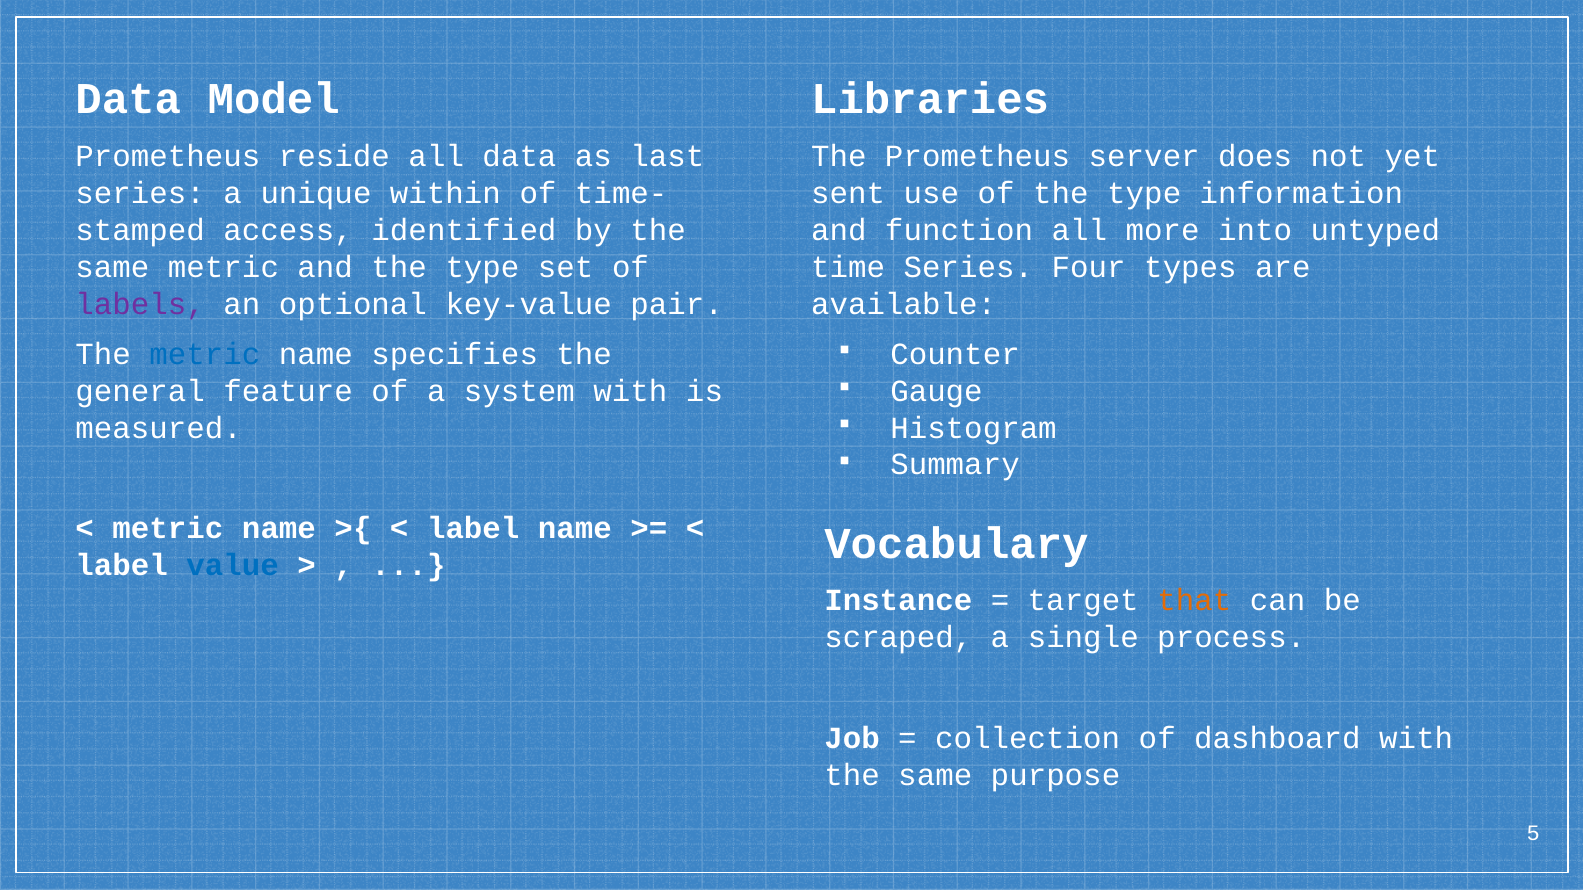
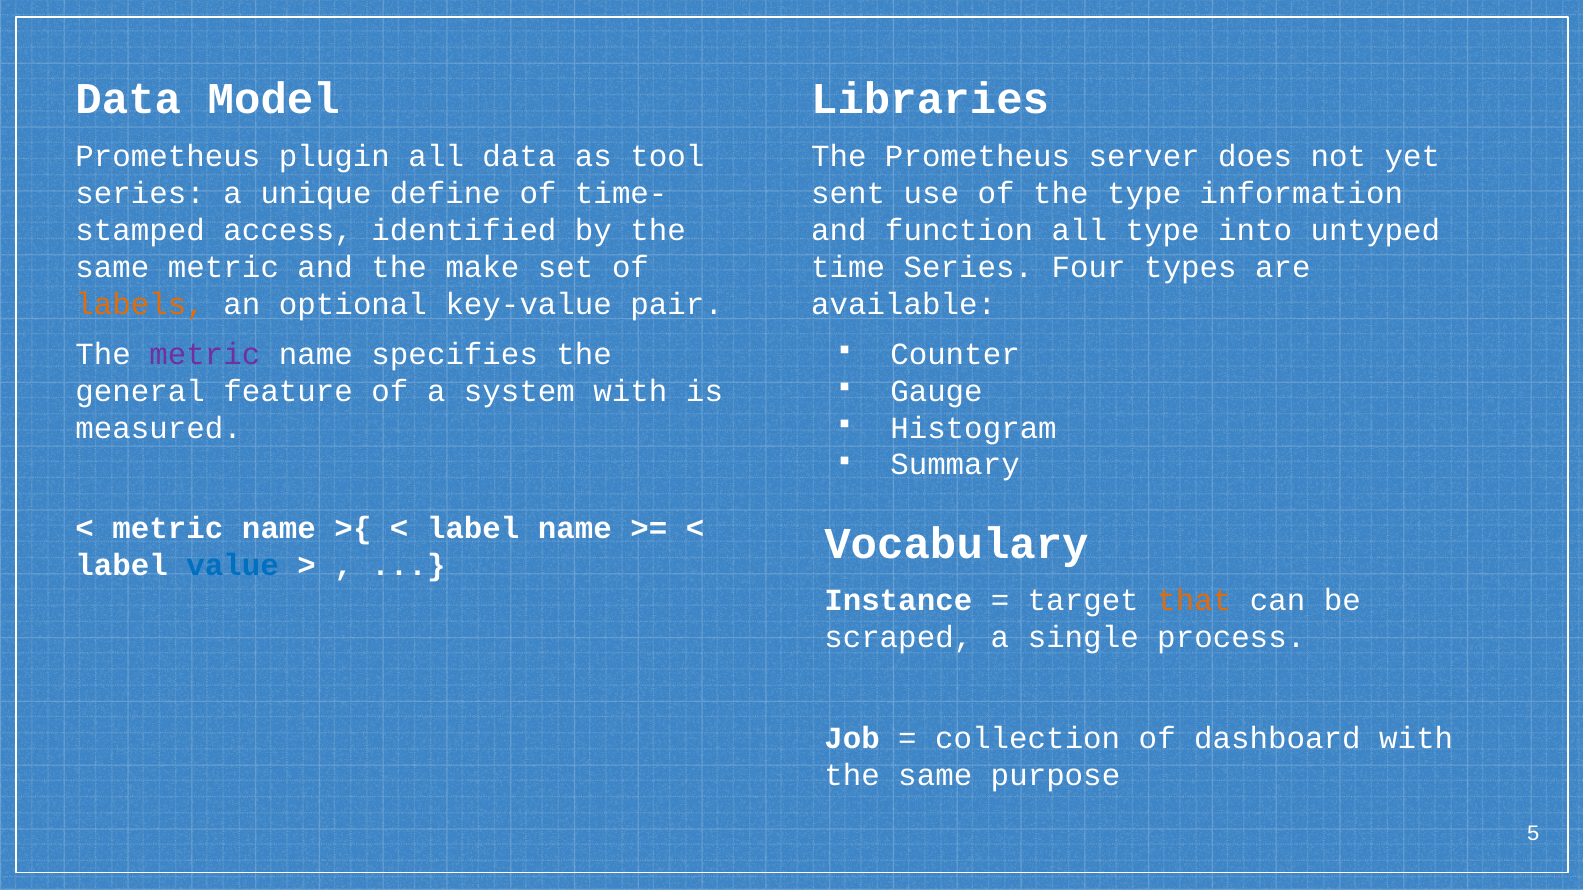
reside: reside -> plugin
last: last -> tool
within: within -> define
all more: more -> type
and the type: type -> make
labels colour: purple -> orange
metric at (205, 354) colour: blue -> purple
